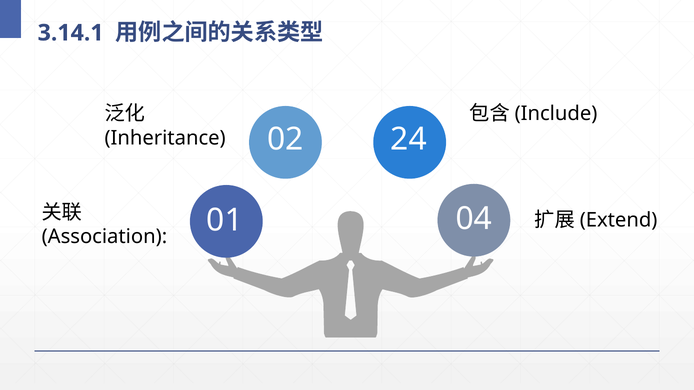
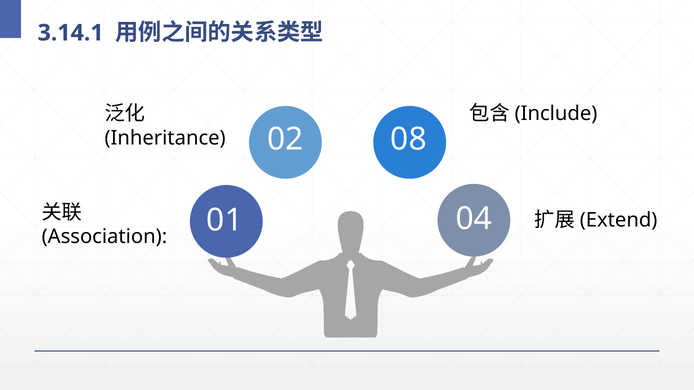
24: 24 -> 08
